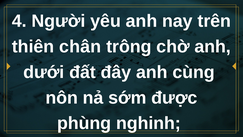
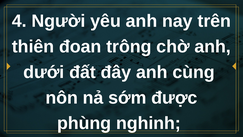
chân: chân -> đoan
